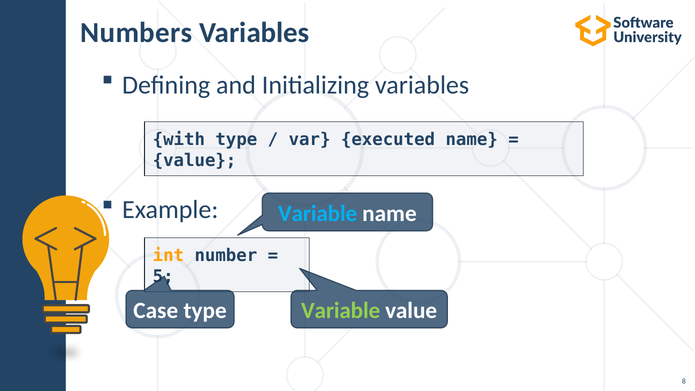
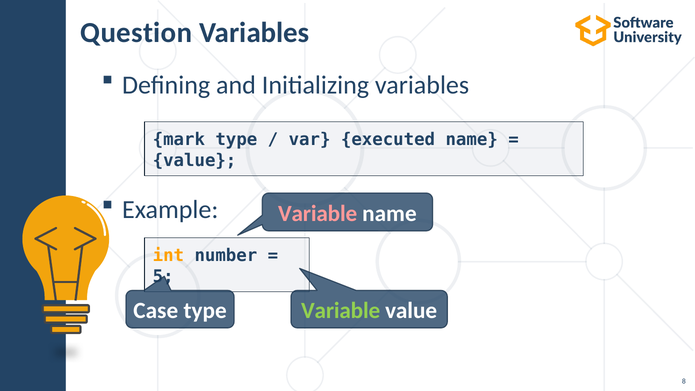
Numbers: Numbers -> Question
with: with -> mark
Variable at (318, 214) colour: light blue -> pink
